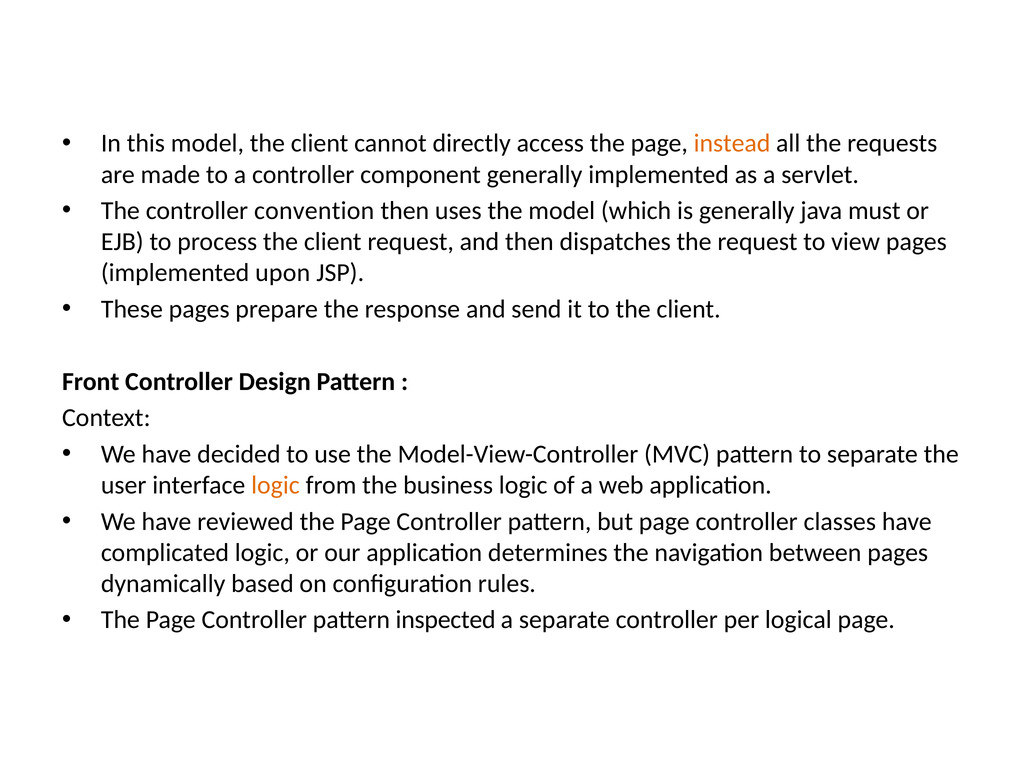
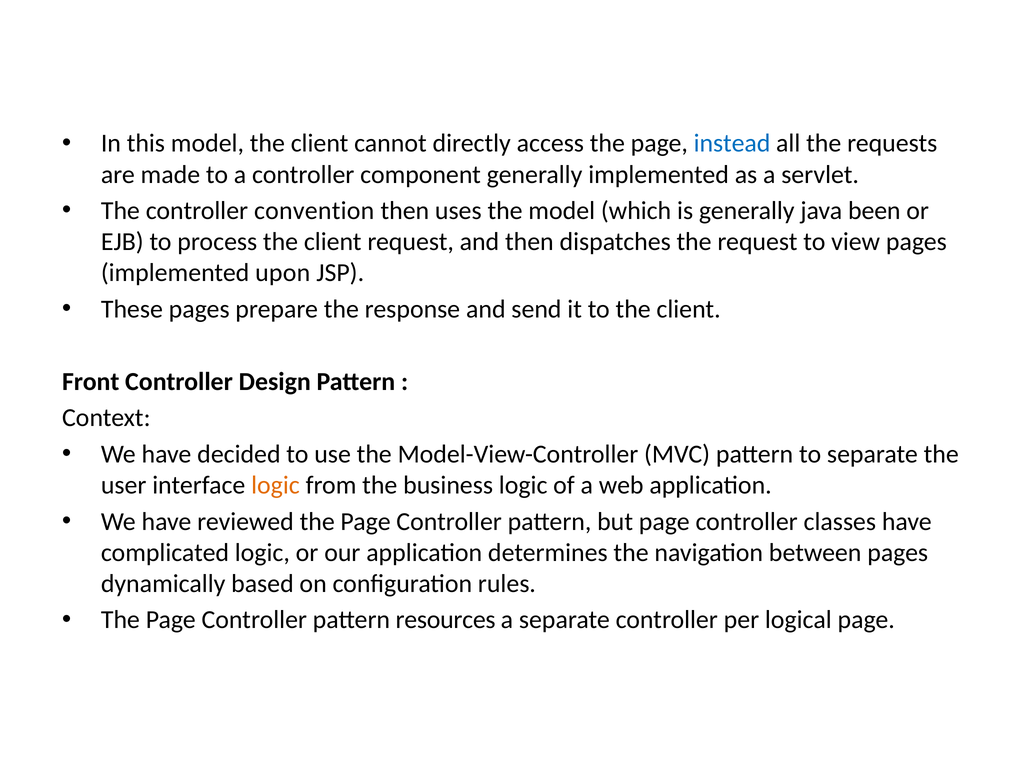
instead colour: orange -> blue
must: must -> been
inspected: inspected -> resources
